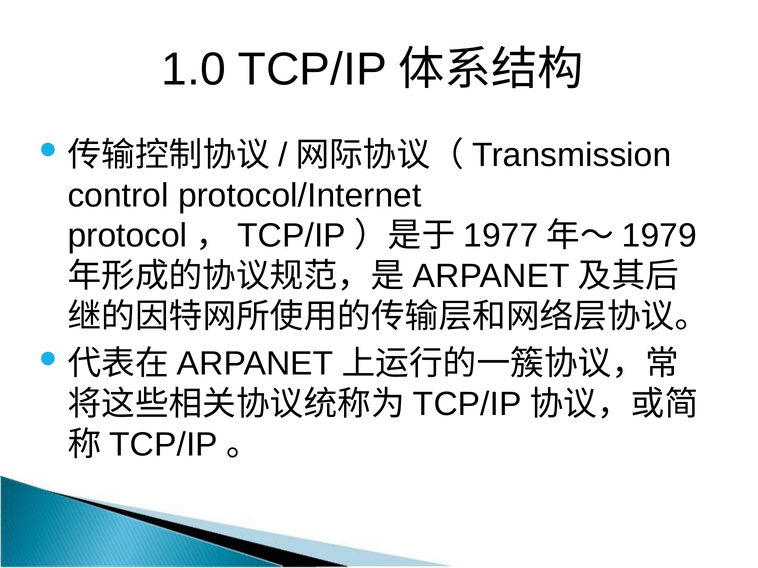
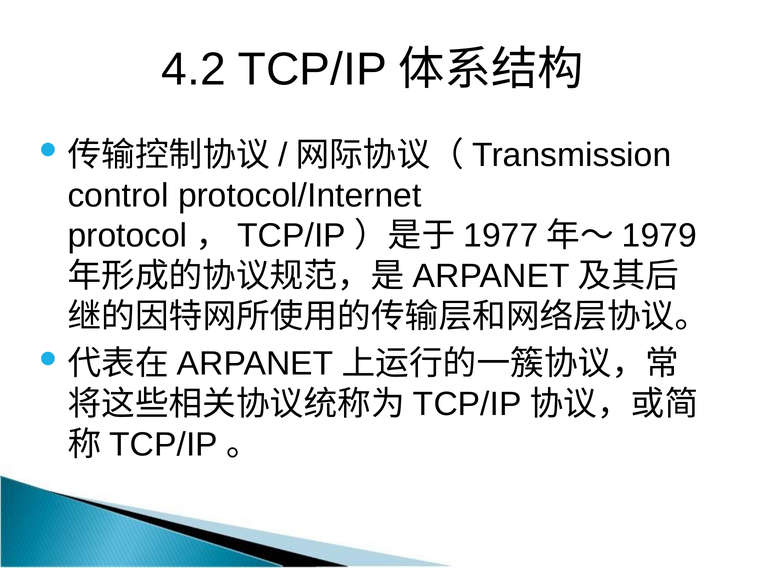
1.0: 1.0 -> 4.2
